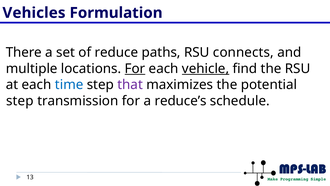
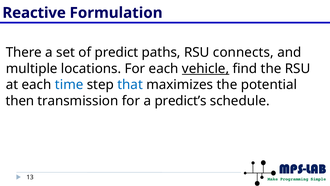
Vehicles: Vehicles -> Reactive
reduce: reduce -> predict
For at (135, 68) underline: present -> none
that colour: purple -> blue
step at (20, 101): step -> then
reduce’s: reduce’s -> predict’s
